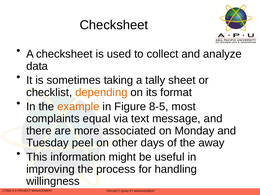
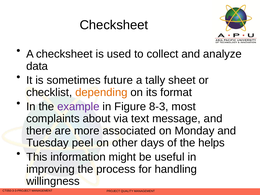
taking: taking -> future
example colour: orange -> purple
8-5: 8-5 -> 8-3
equal: equal -> about
away: away -> helps
